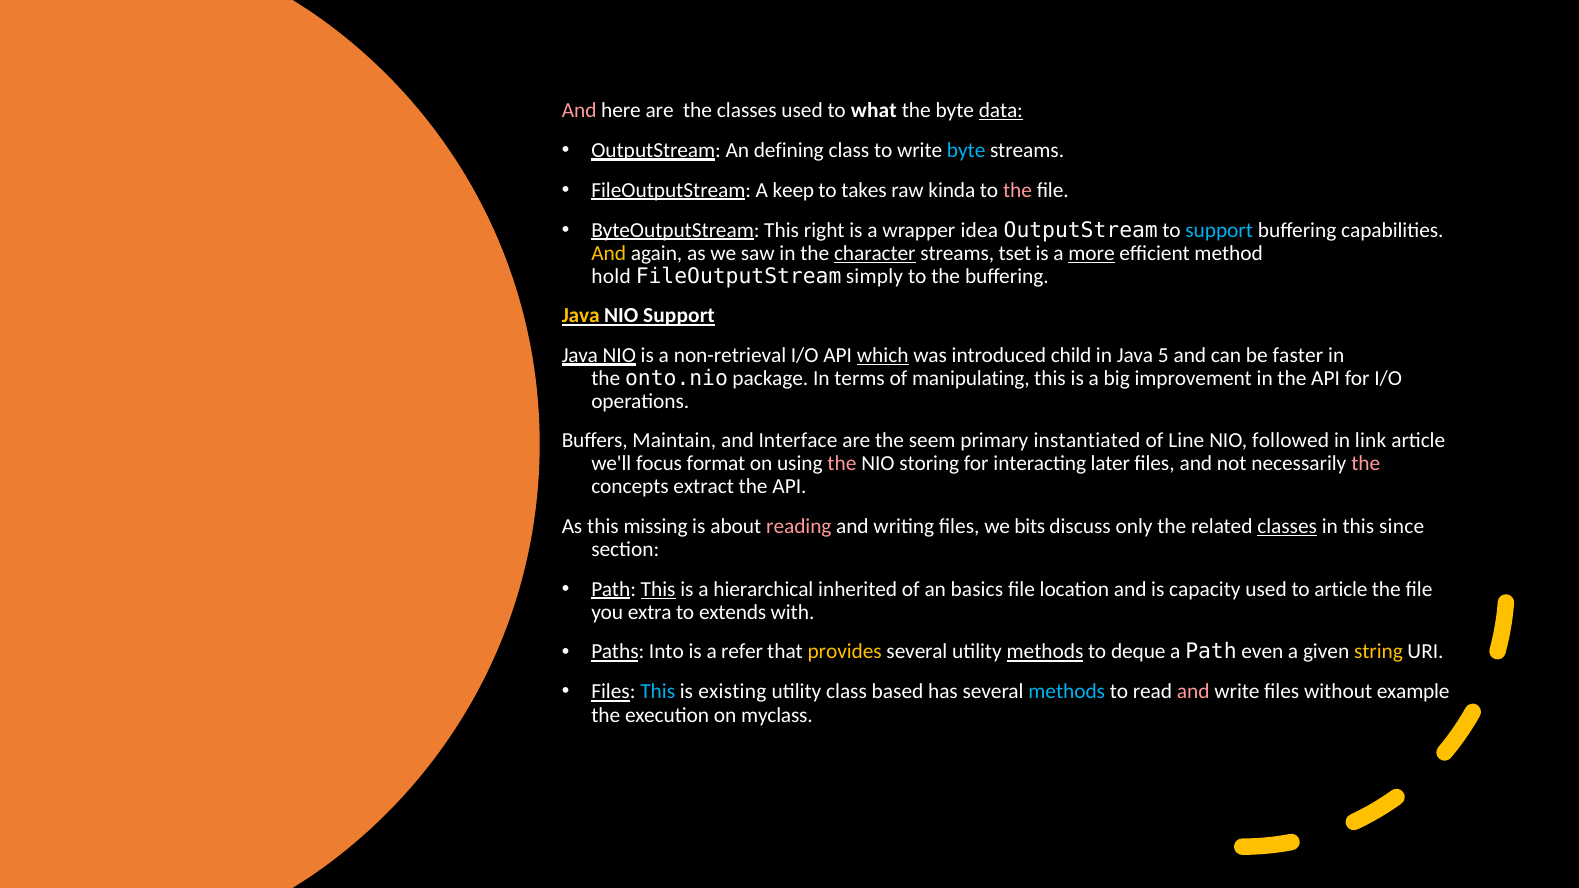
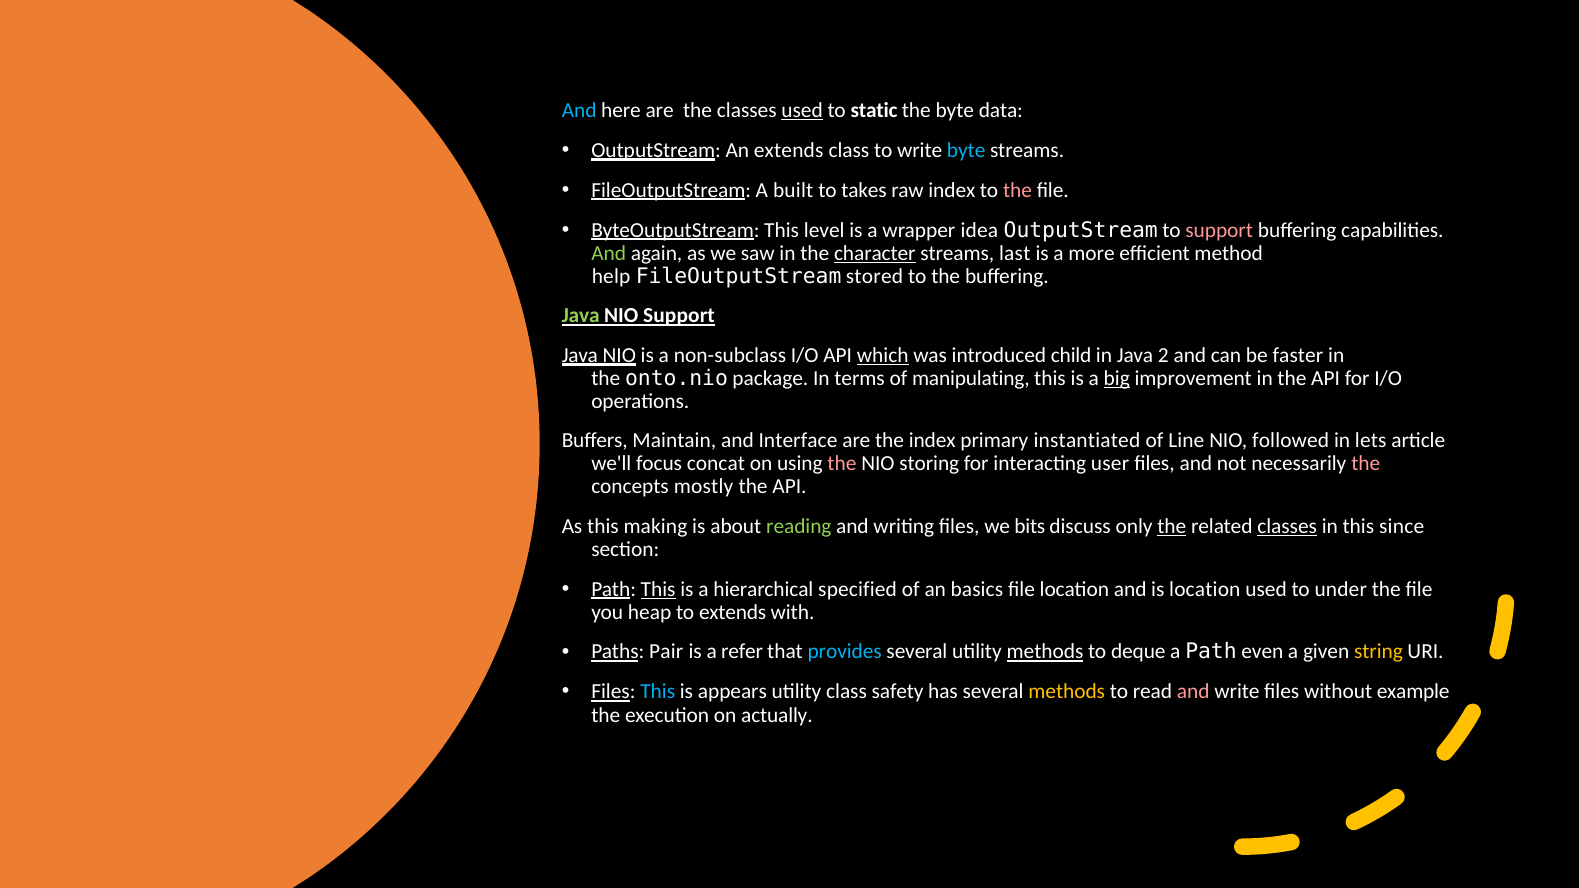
And at (579, 111) colour: pink -> light blue
used at (802, 111) underline: none -> present
what: what -> static
data underline: present -> none
An defining: defining -> extends
keep: keep -> built
raw kinda: kinda -> index
right: right -> level
support at (1219, 230) colour: light blue -> pink
And at (609, 253) colour: yellow -> light green
tset: tset -> last
more underline: present -> none
hold: hold -> help
simply: simply -> stored
Java at (581, 316) colour: yellow -> light green
non-retrieval: non-retrieval -> non-subclass
5: 5 -> 2
big underline: none -> present
the seem: seem -> index
link: link -> lets
format: format -> concat
later: later -> user
extract: extract -> mostly
missing: missing -> making
reading colour: pink -> light green
the at (1172, 526) underline: none -> present
inherited: inherited -> specified
is capacity: capacity -> location
to article: article -> under
extra: extra -> heap
Into: Into -> Pair
provides colour: yellow -> light blue
existing: existing -> appears
based: based -> safety
methods at (1067, 692) colour: light blue -> yellow
myclass: myclass -> actually
